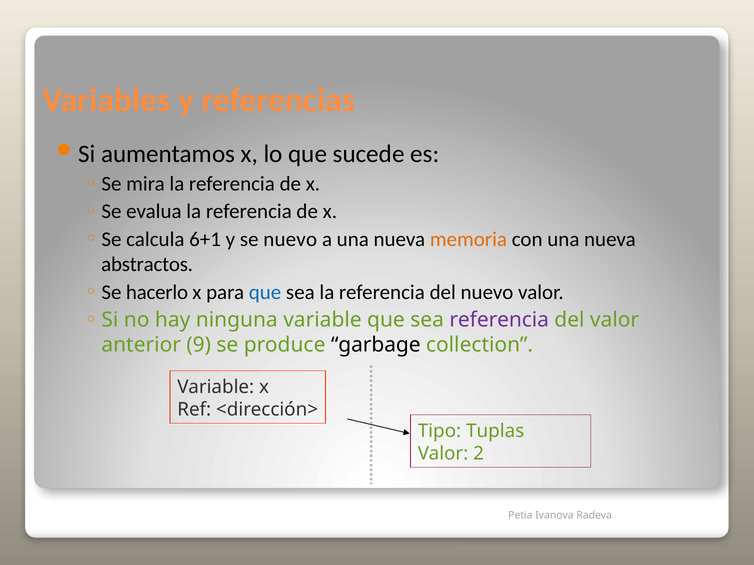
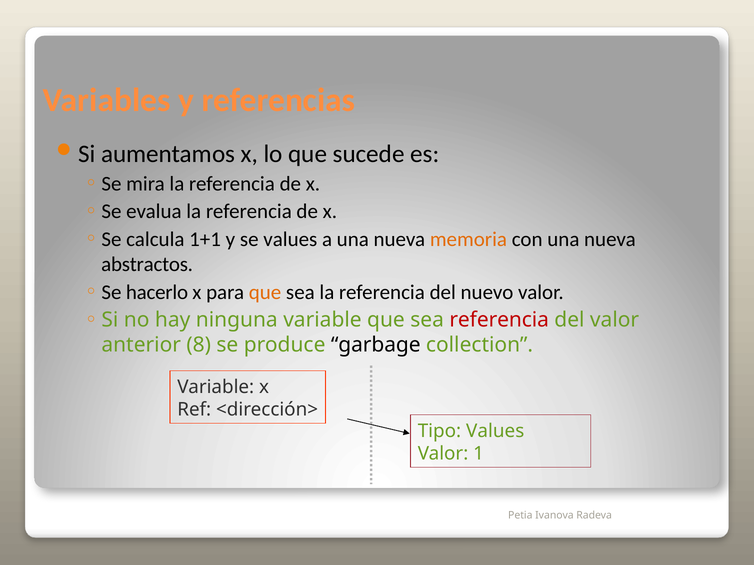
6+1: 6+1 -> 1+1
se nuevo: nuevo -> values
que at (265, 292) colour: blue -> orange
referencia at (499, 320) colour: purple -> red
9: 9 -> 8
Tipo Tuplas: Tuplas -> Values
2: 2 -> 1
